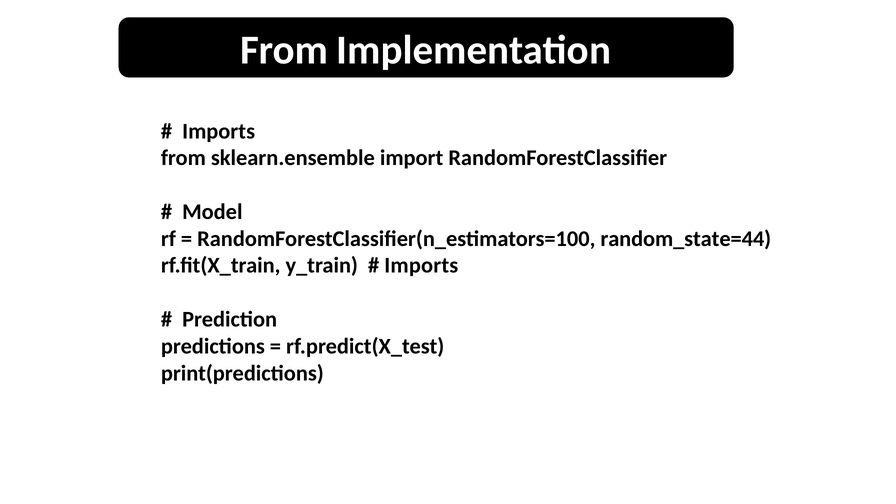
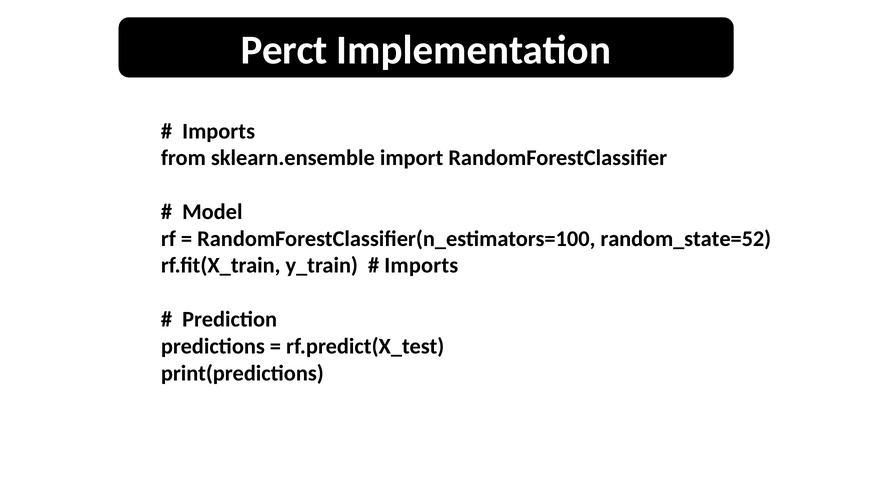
From at (284, 50): From -> Perct
random_state=44: random_state=44 -> random_state=52
